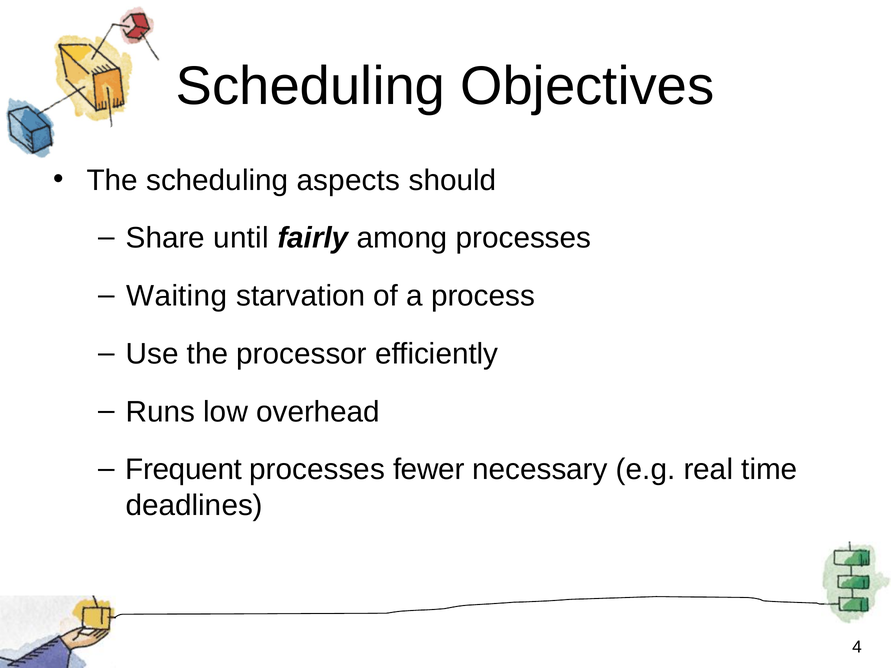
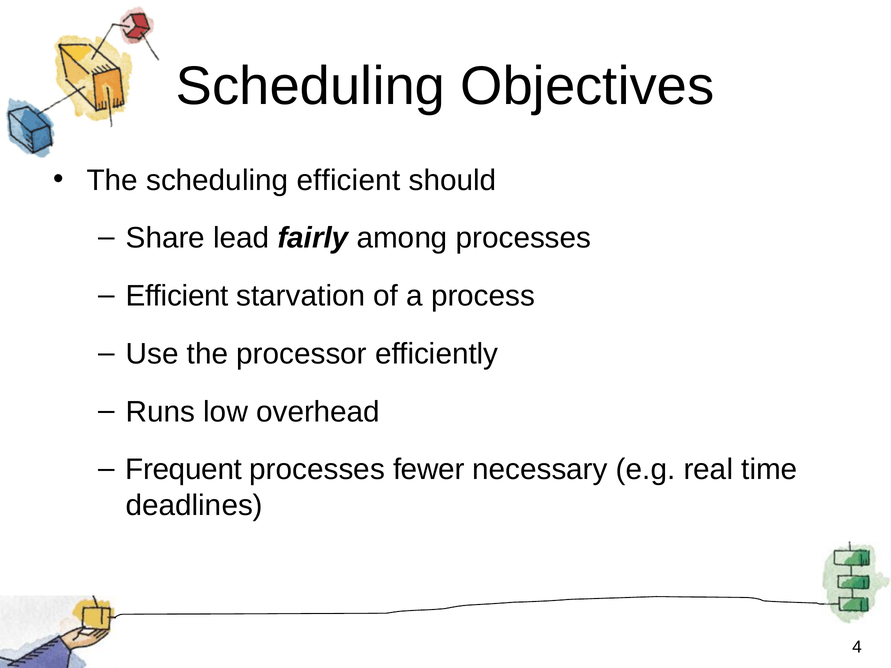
scheduling aspects: aspects -> efficient
until: until -> lead
Waiting at (177, 296): Waiting -> Efficient
